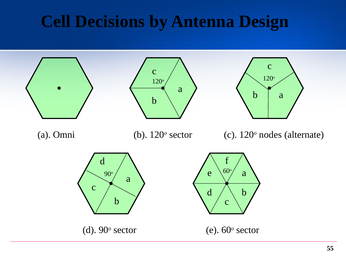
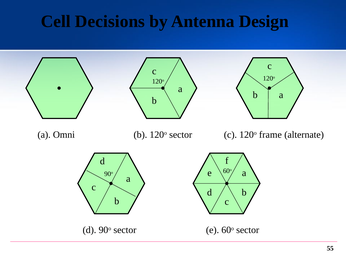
nodes: nodes -> frame
